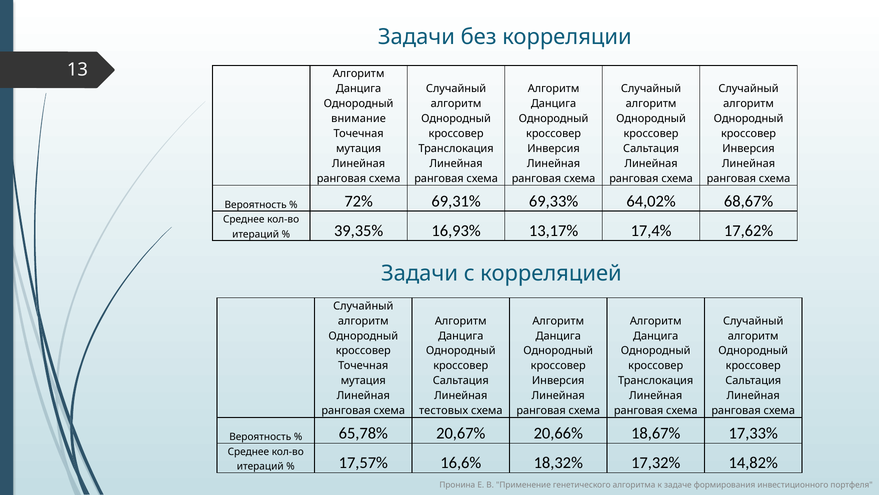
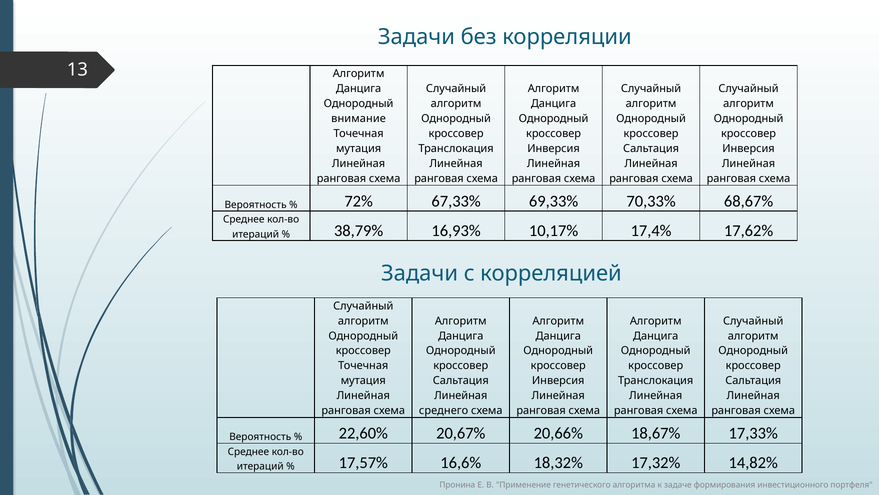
69,31%: 69,31% -> 67,33%
64,02%: 64,02% -> 70,33%
39,35%: 39,35% -> 38,79%
13,17%: 13,17% -> 10,17%
тестовых: тестовых -> среднего
65,78%: 65,78% -> 22,60%
